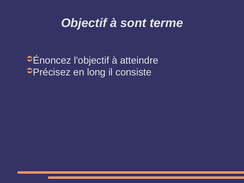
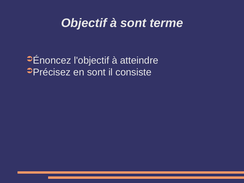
en long: long -> sont
